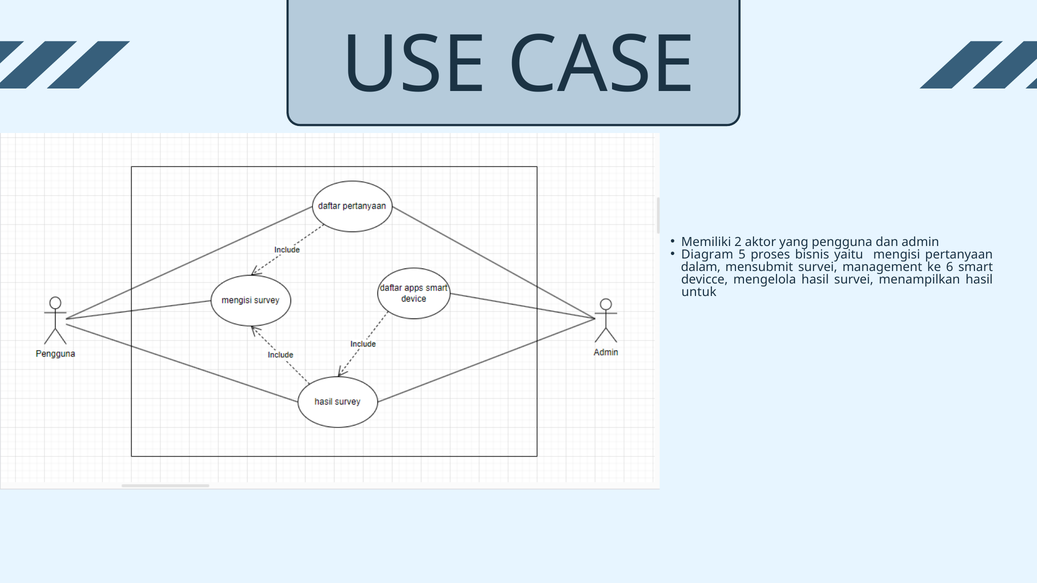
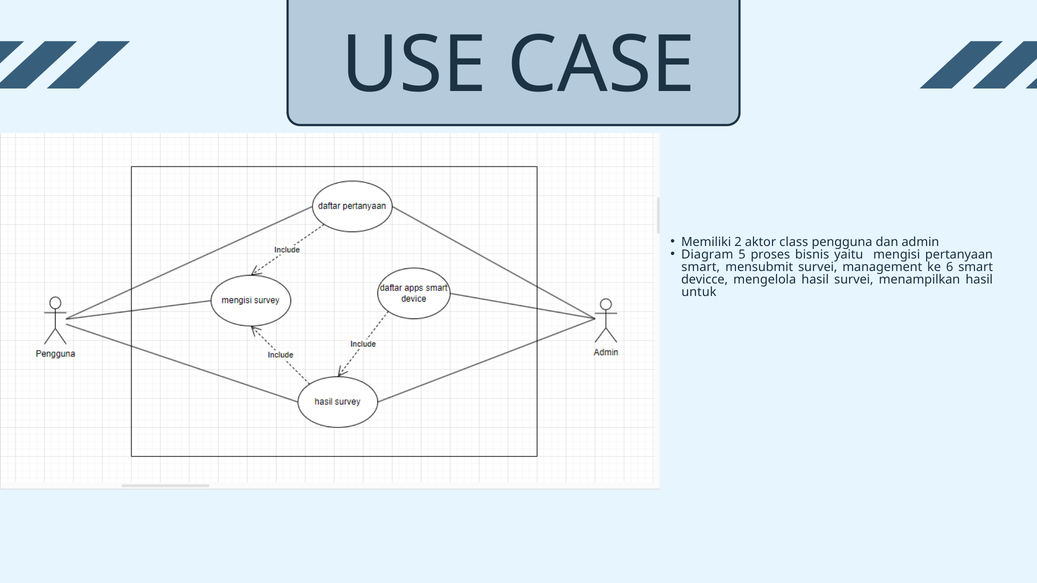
yang: yang -> class
dalam at (701, 267): dalam -> smart
